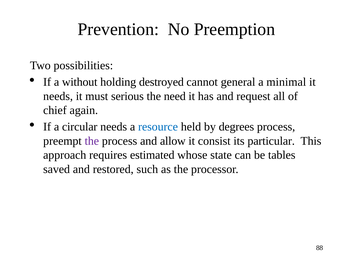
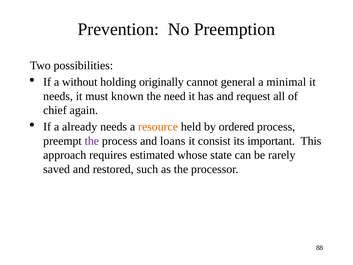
destroyed: destroyed -> originally
serious: serious -> known
circular: circular -> already
resource colour: blue -> orange
degrees: degrees -> ordered
allow: allow -> loans
particular: particular -> important
tables: tables -> rarely
